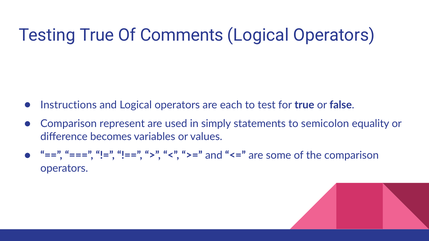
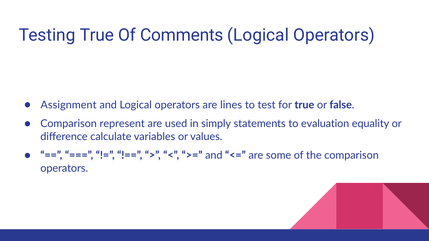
Instructions: Instructions -> Assignment
each: each -> lines
semicolon: semicolon -> evaluation
becomes: becomes -> calculate
